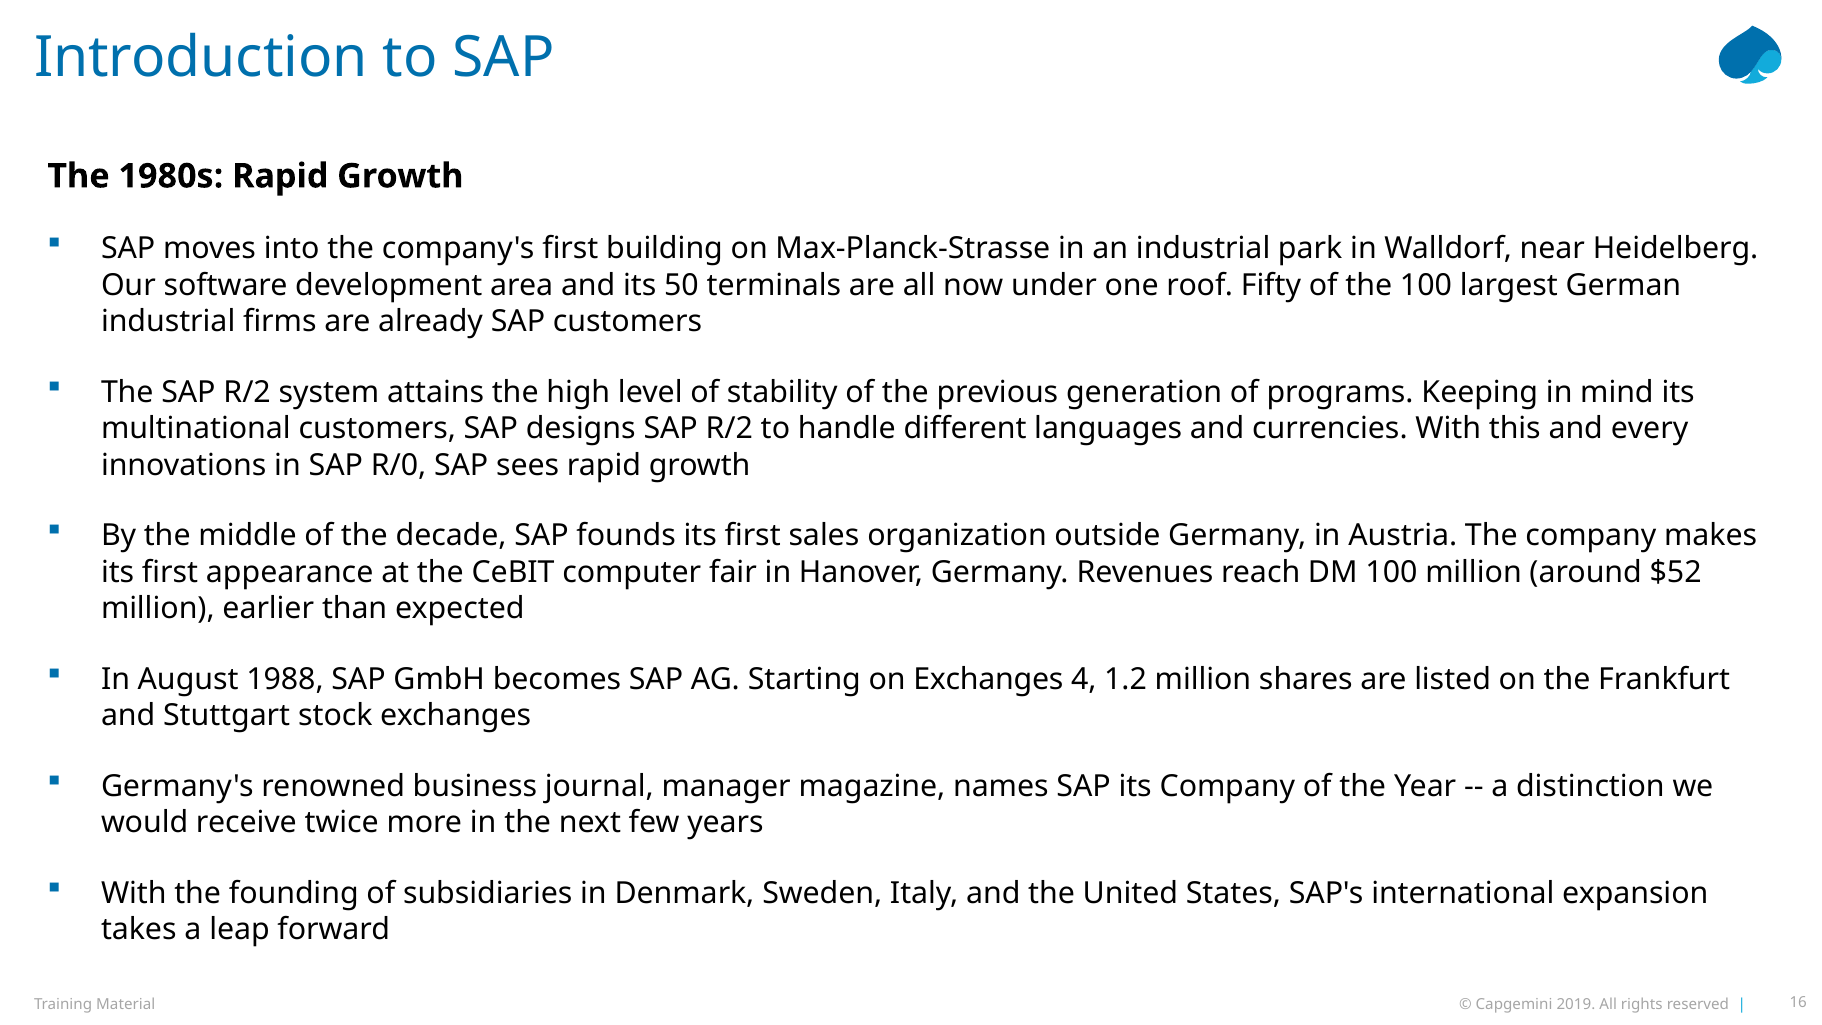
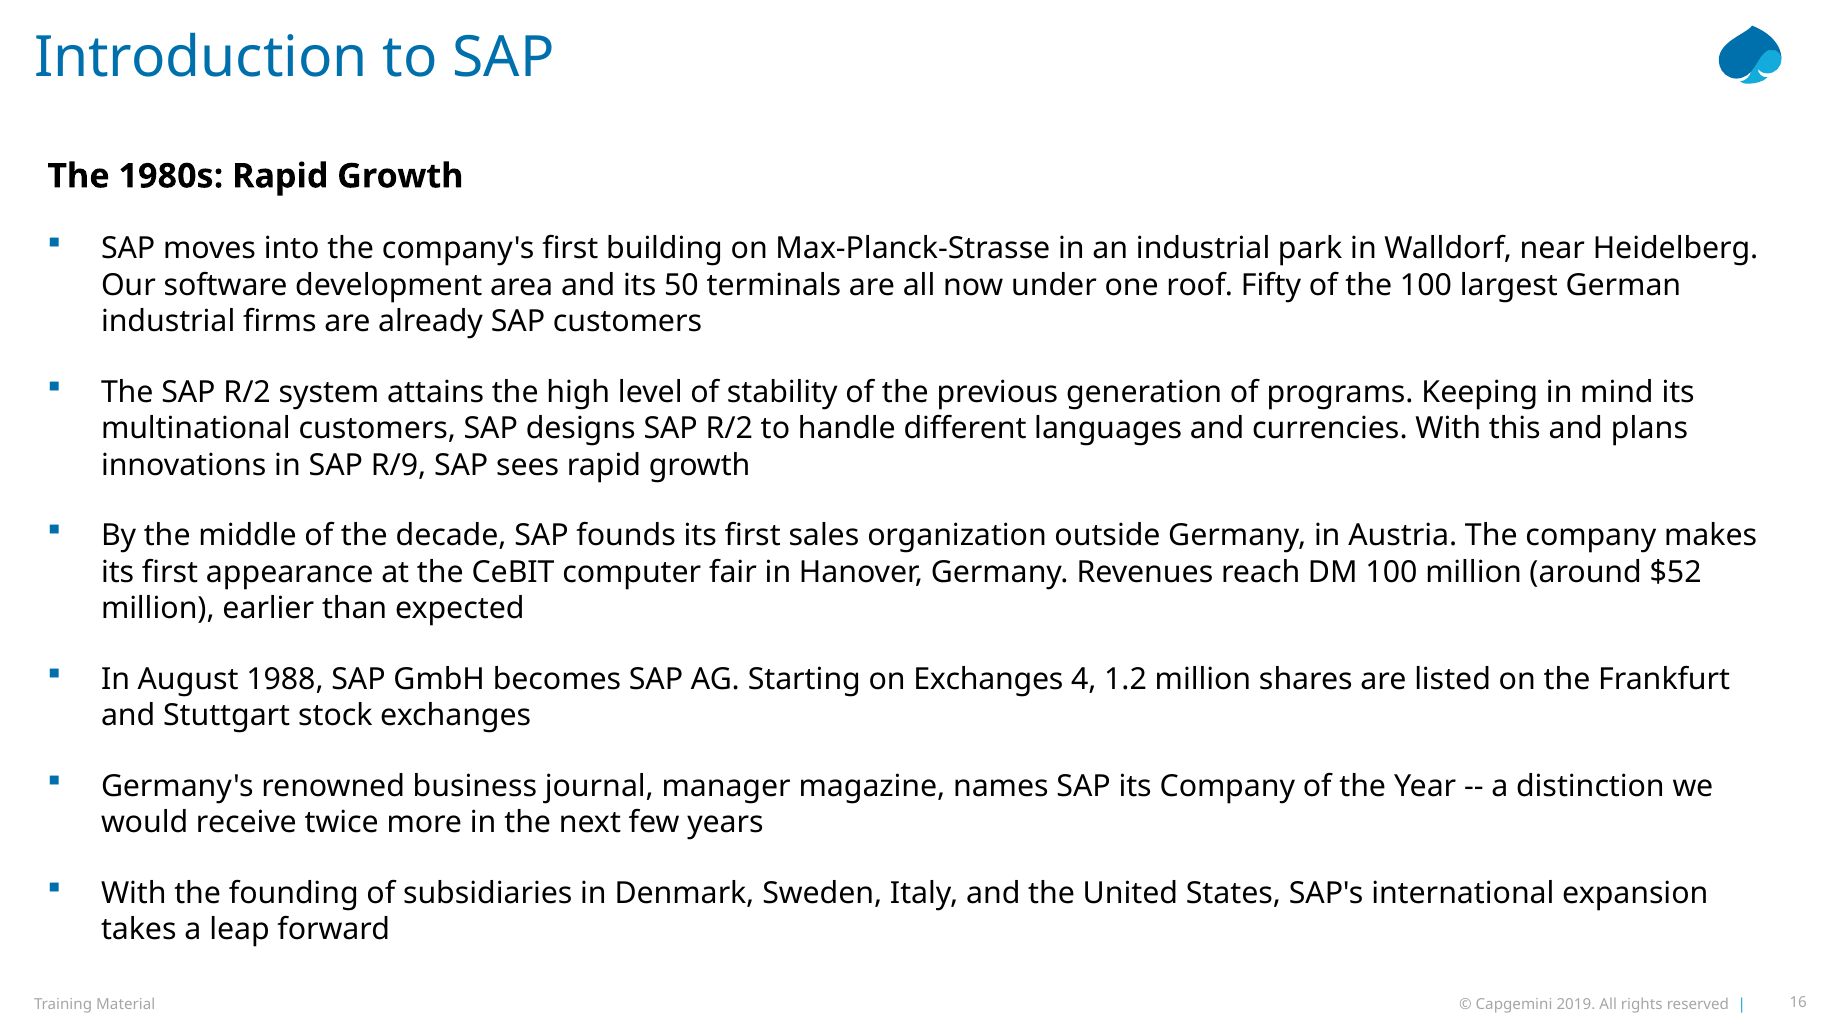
every: every -> plans
R/0: R/0 -> R/9
